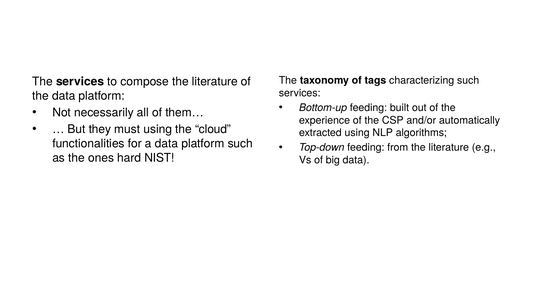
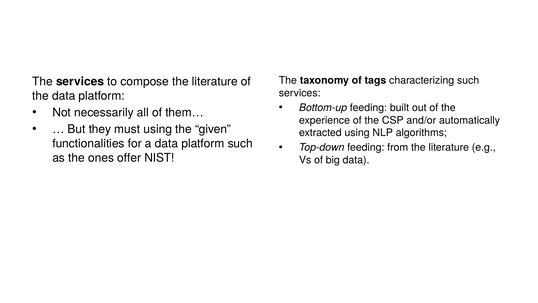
cloud: cloud -> given
hard: hard -> offer
